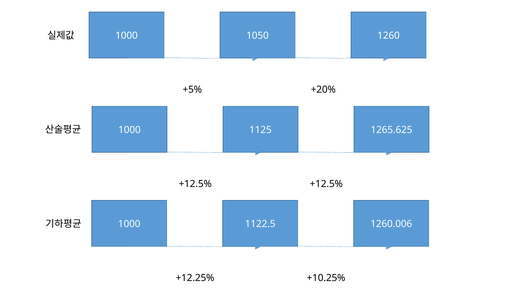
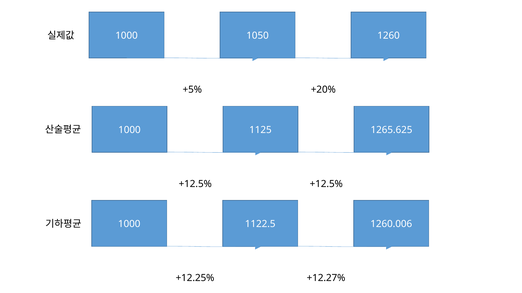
+10.25%: +10.25% -> +12.27%
